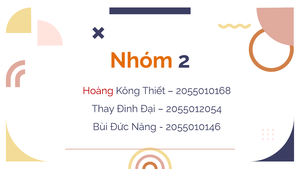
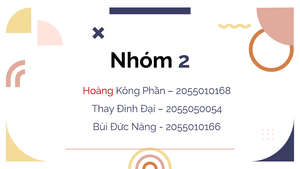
Nhóm colour: orange -> black
Thiết: Thiết -> Phần
2055012054: 2055012054 -> 2055050054
2055010146: 2055010146 -> 2055010166
